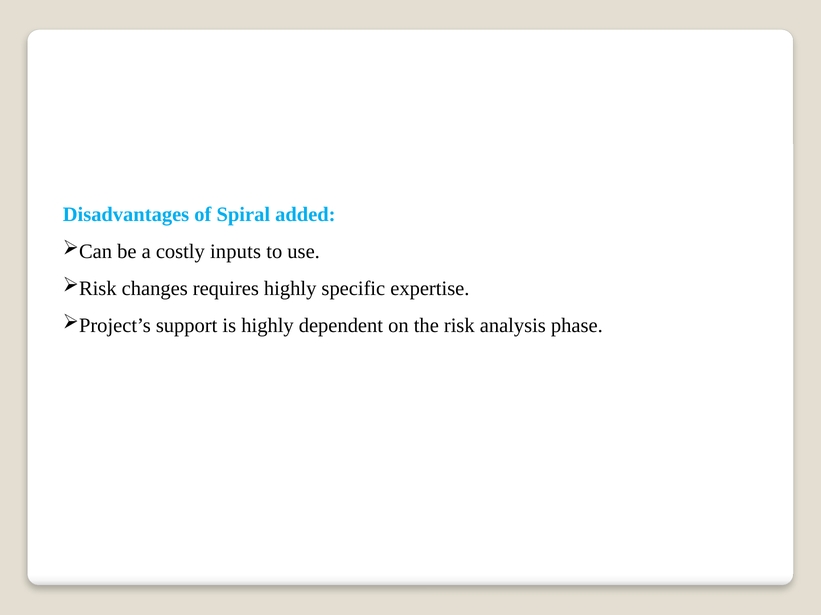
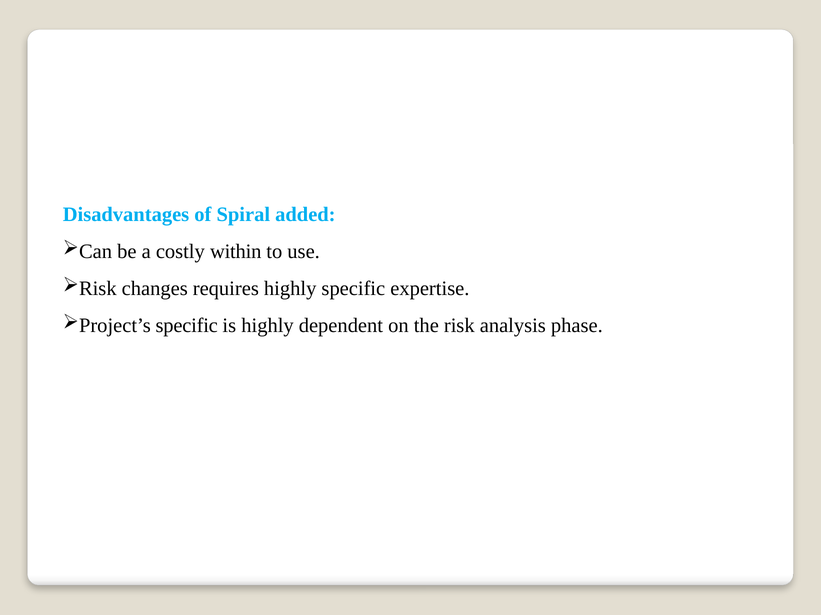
inputs: inputs -> within
support at (187, 326): support -> specific
